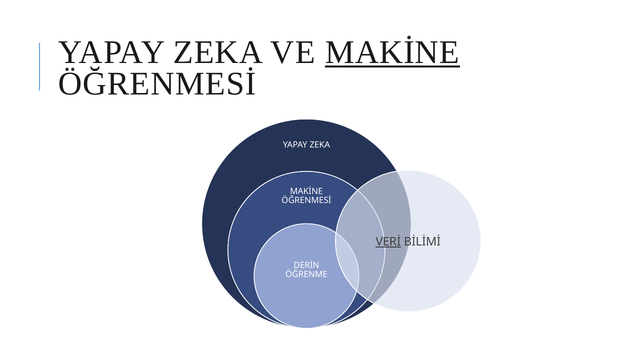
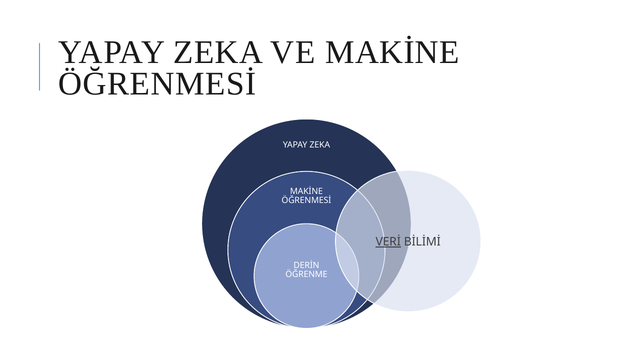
MAKİNE at (392, 52) underline: present -> none
